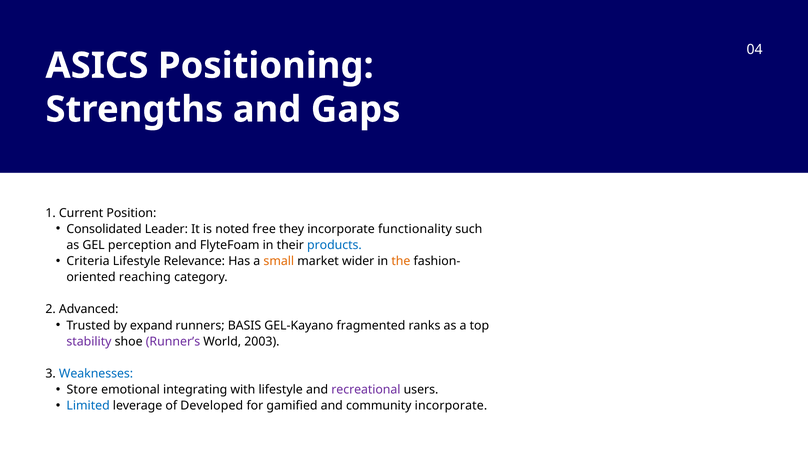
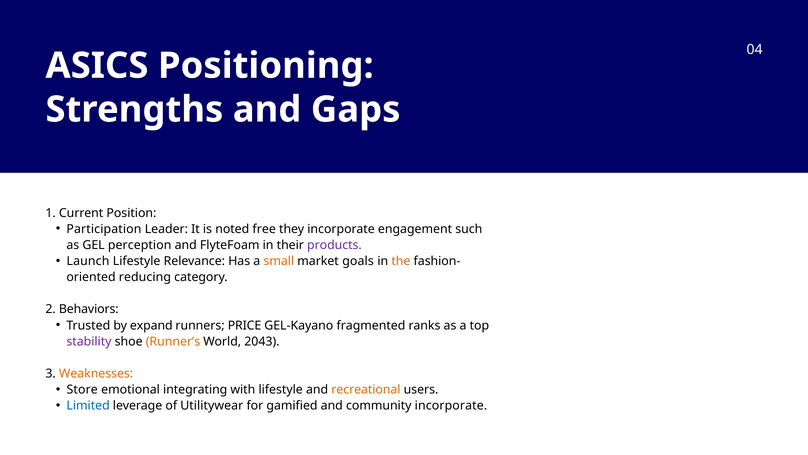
Consolidated: Consolidated -> Participation
functionality: functionality -> engagement
products colour: blue -> purple
Criteria: Criteria -> Launch
wider: wider -> goals
reaching: reaching -> reducing
Advanced: Advanced -> Behaviors
BASIS: BASIS -> PRICE
Runner’s colour: purple -> orange
2003: 2003 -> 2043
Weaknesses colour: blue -> orange
recreational colour: purple -> orange
Developed: Developed -> Utilitywear
